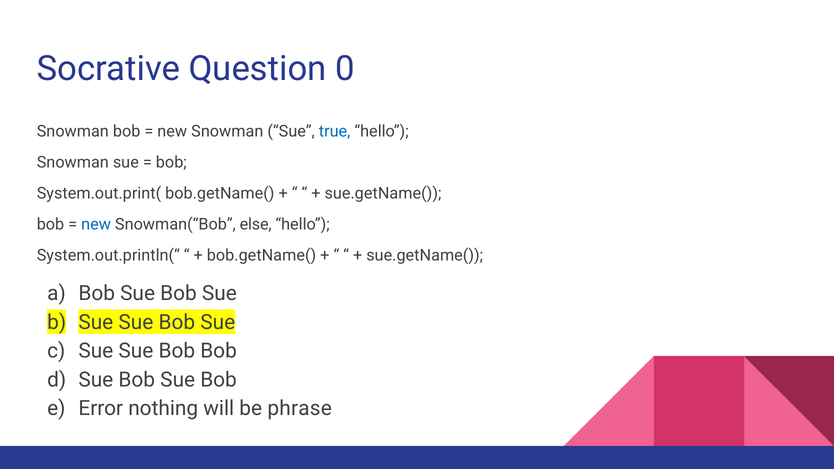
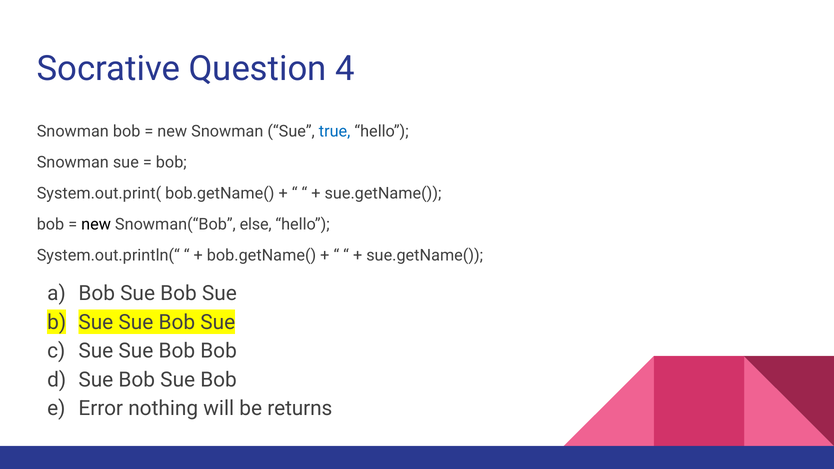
0: 0 -> 4
new at (96, 225) colour: blue -> black
phrase: phrase -> returns
